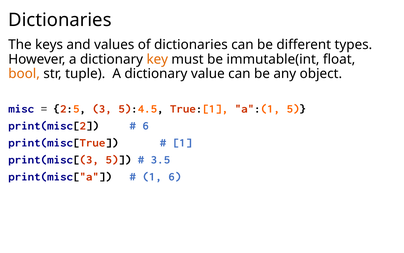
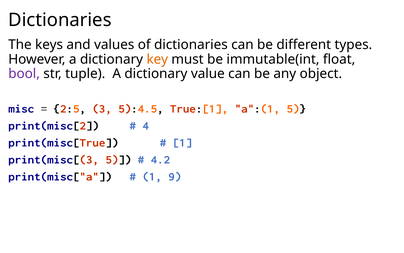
bool colour: orange -> purple
6 at (146, 125): 6 -> 4
3.5: 3.5 -> 4.2
1 6: 6 -> 9
